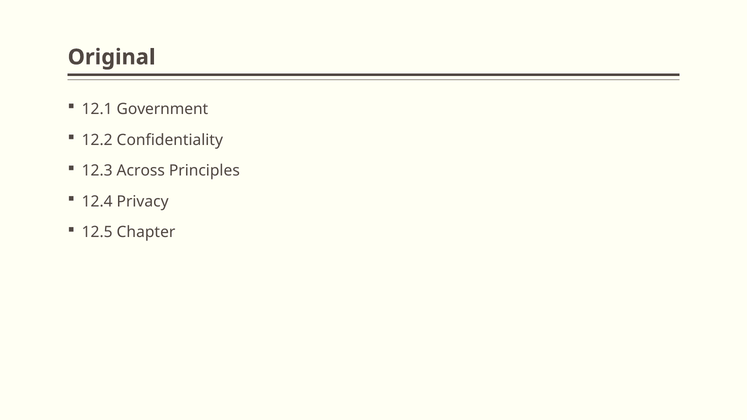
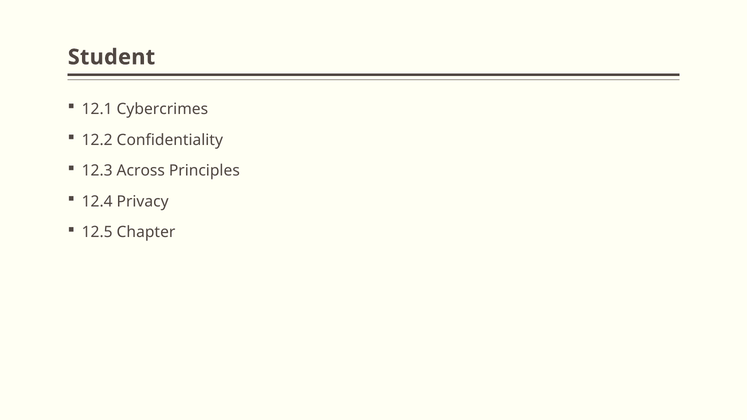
Original: Original -> Student
Government: Government -> Cybercrimes
